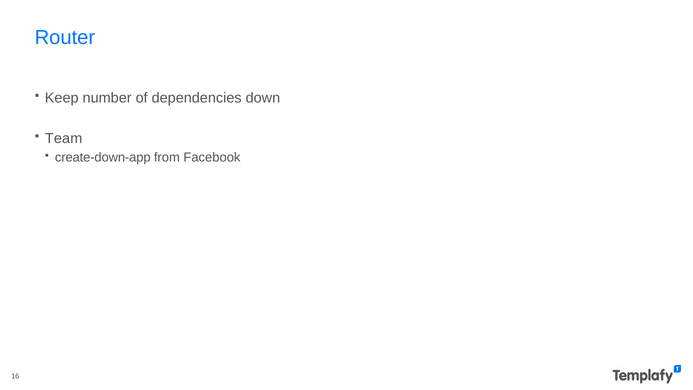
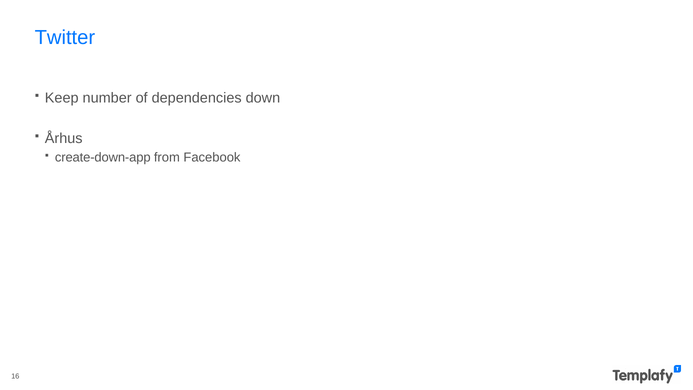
Router: Router -> Twitter
Team: Team -> Århus
